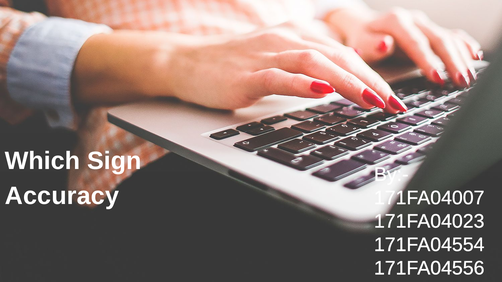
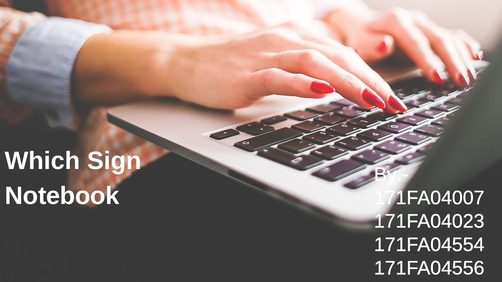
Accuracy: Accuracy -> Notebook
